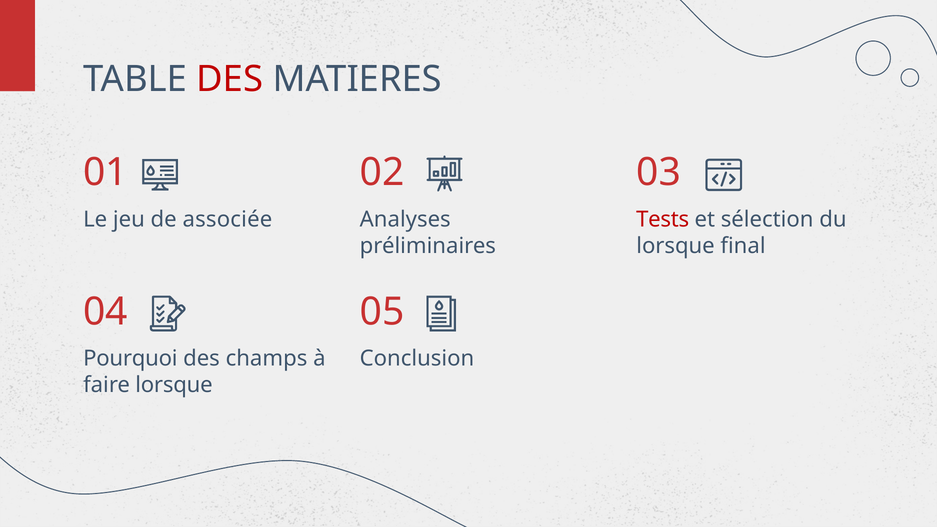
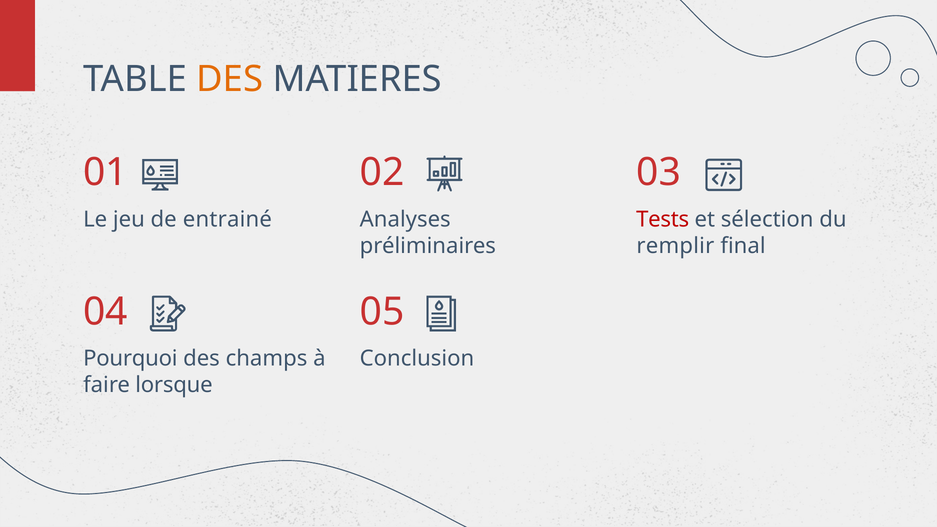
DES at (230, 79) colour: red -> orange
associée: associée -> entrainé
lorsque at (676, 246): lorsque -> remplir
